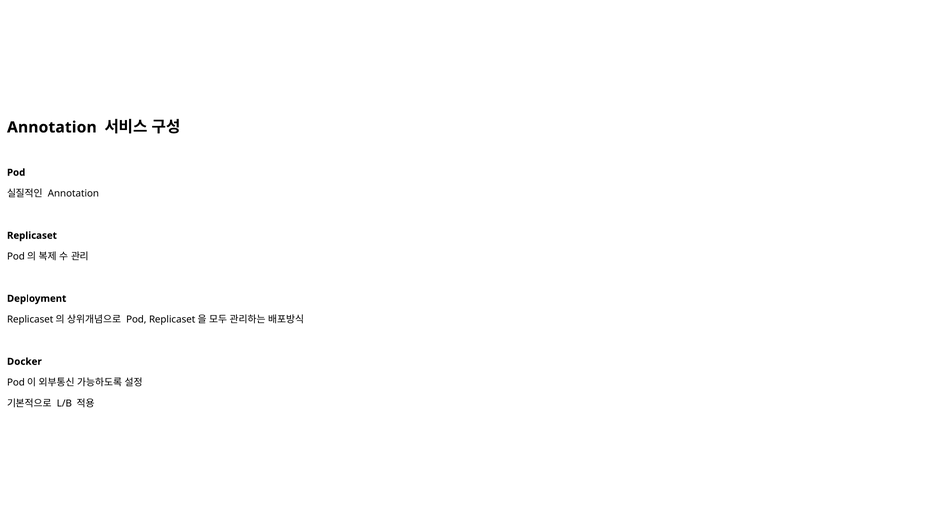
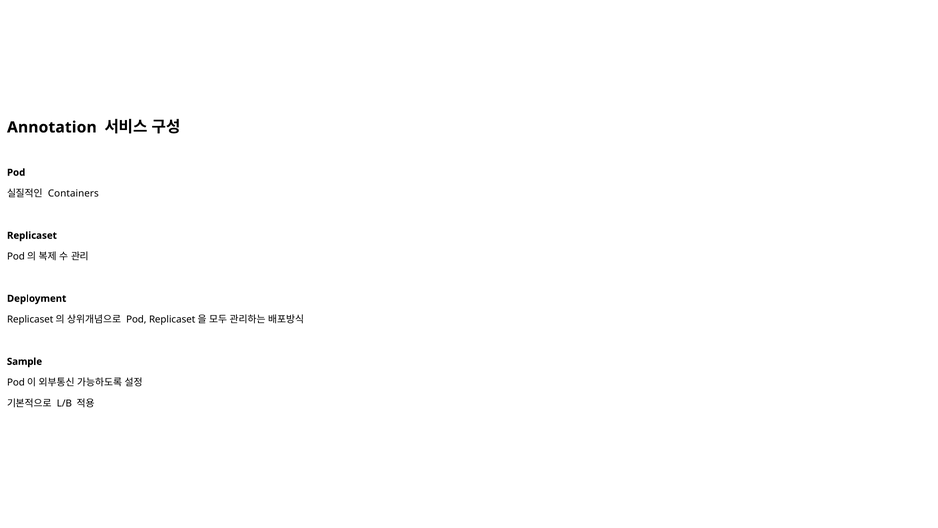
Annotation at (73, 193): Annotation -> Containers
Docker: Docker -> Sample
